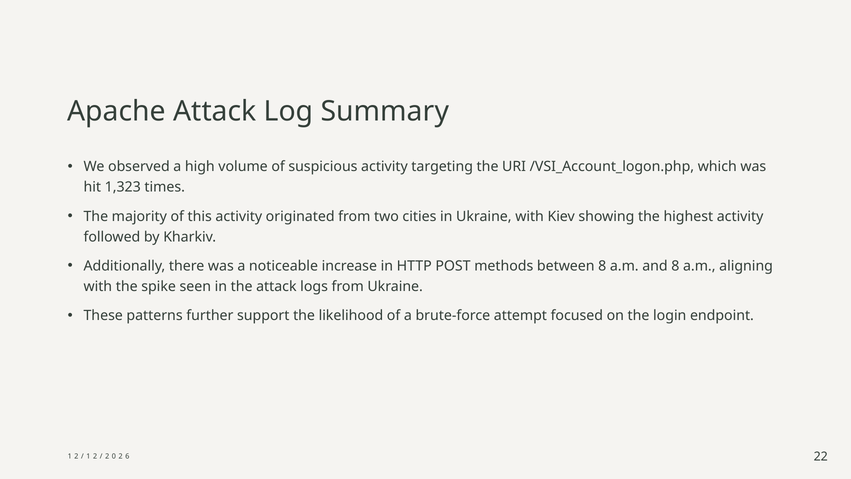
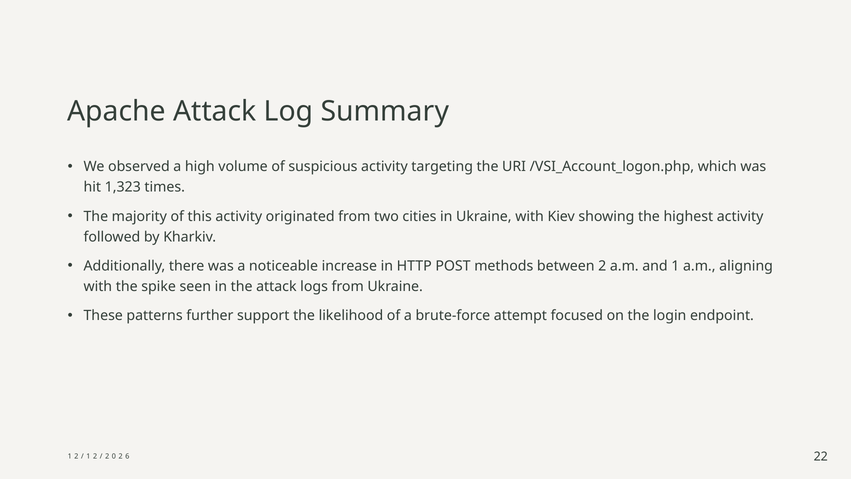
between 8: 8 -> 2
and 8: 8 -> 1
